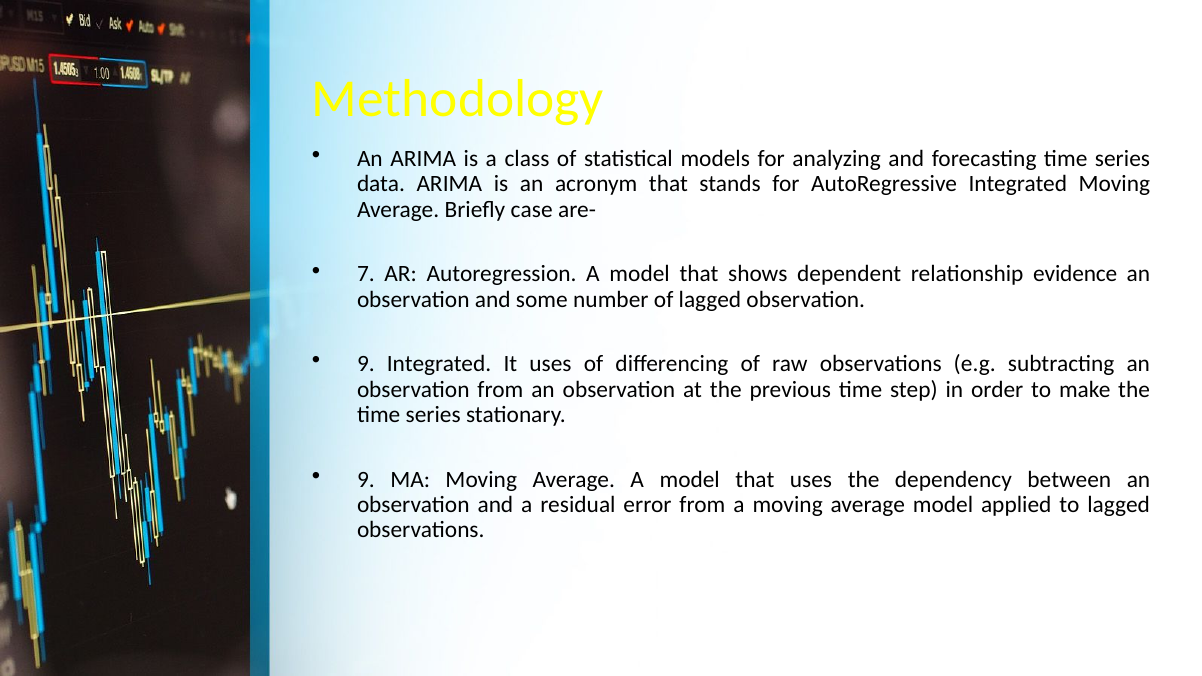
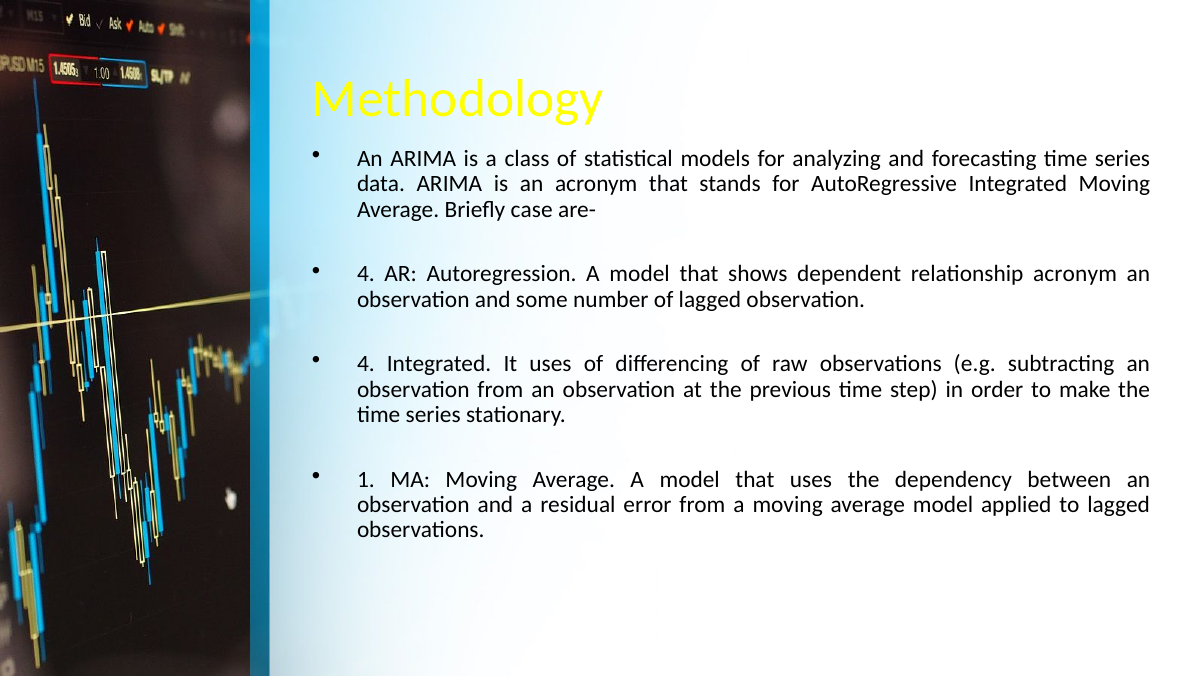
7 at (366, 274): 7 -> 4
relationship evidence: evidence -> acronym
9 at (366, 364): 9 -> 4
9 at (366, 479): 9 -> 1
